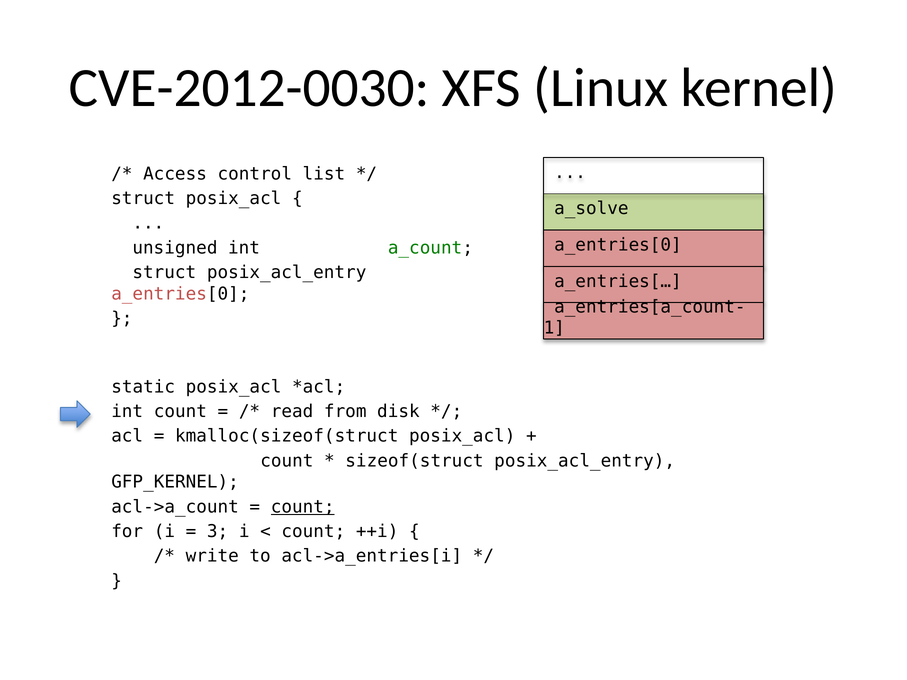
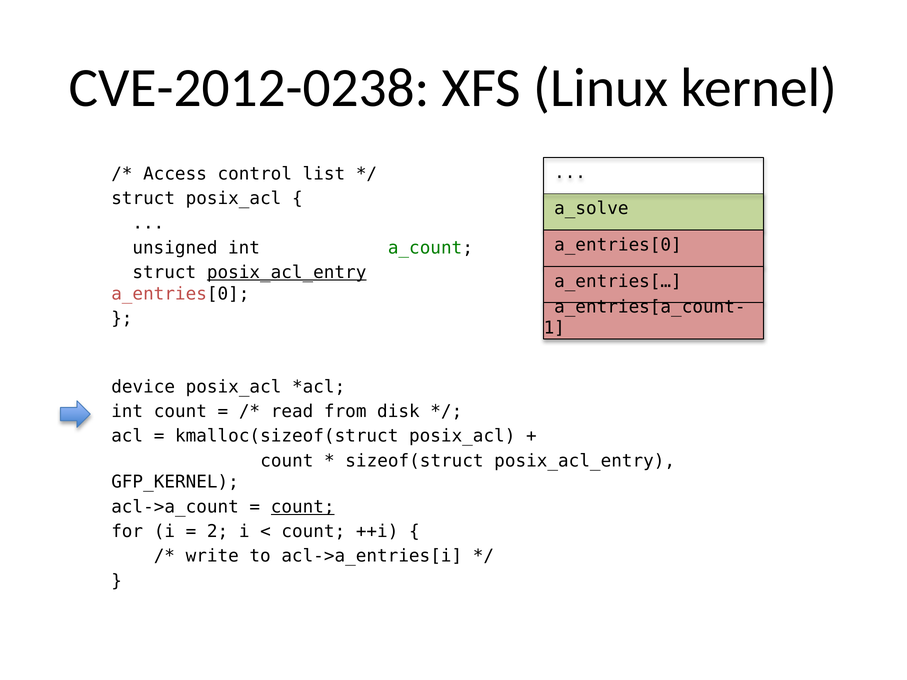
CVE-2012-0030: CVE-2012-0030 -> CVE-2012-0238
posix_acl_entry at (287, 273) underline: none -> present
static: static -> device
3: 3 -> 2
